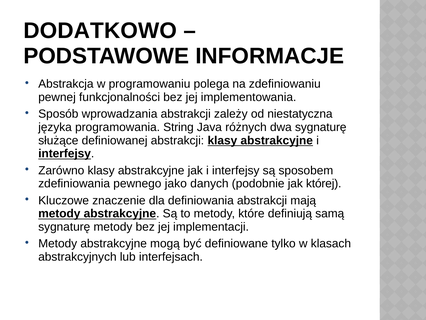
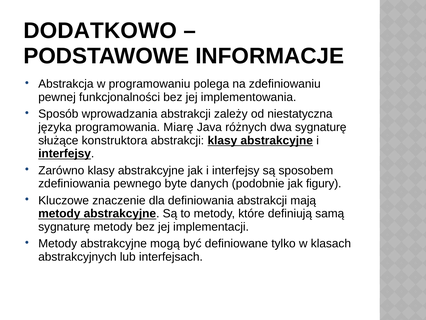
String: String -> Miarę
definiowanej: definiowanej -> konstruktora
jako: jako -> byte
której: której -> figury
